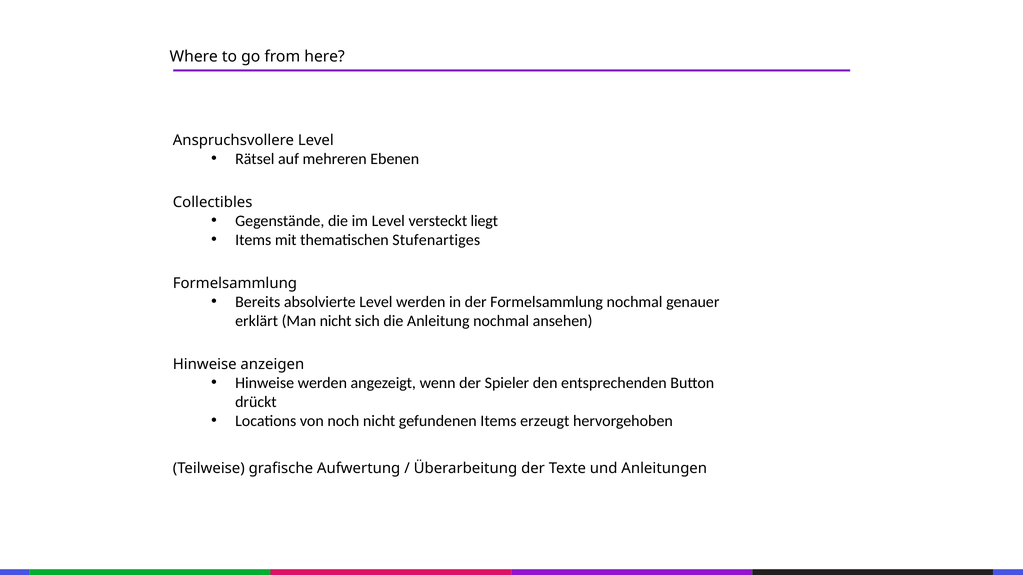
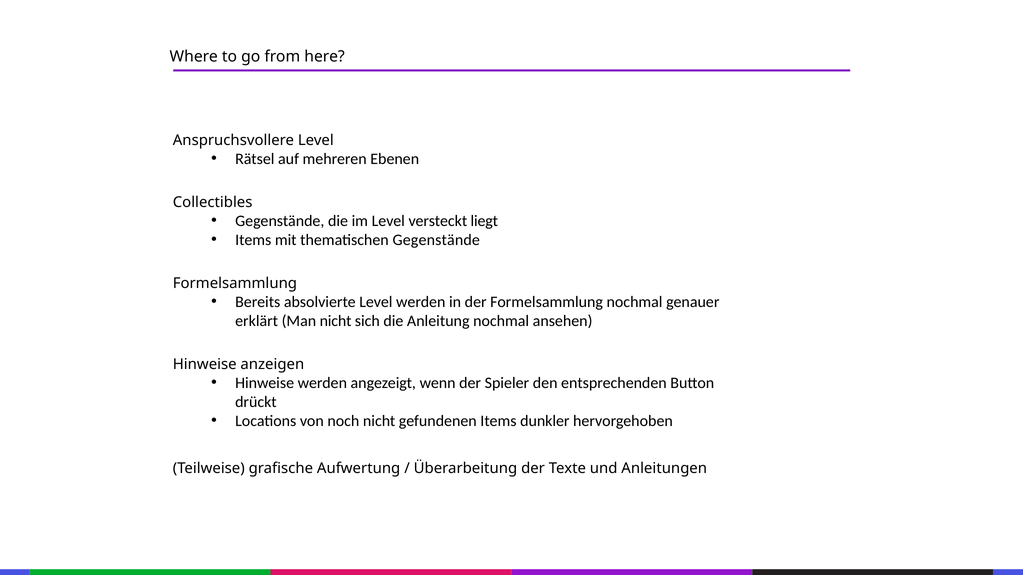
thematischen Stufenartiges: Stufenartiges -> Gegenstände
erzeugt: erzeugt -> dunkler
